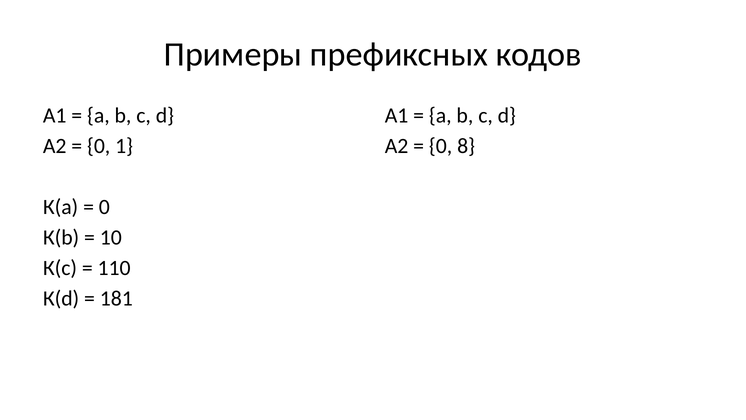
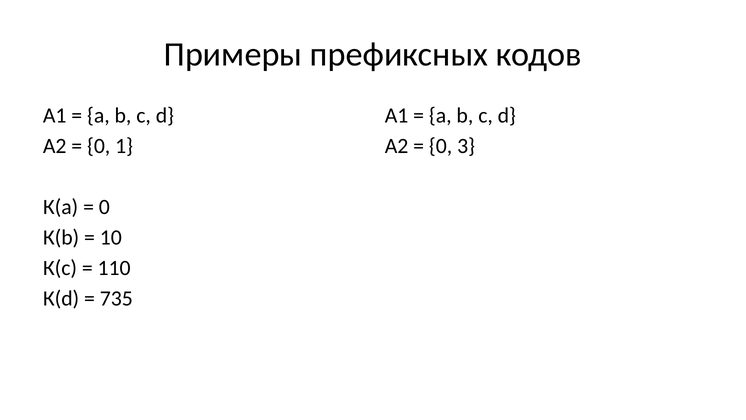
8: 8 -> 3
181: 181 -> 735
